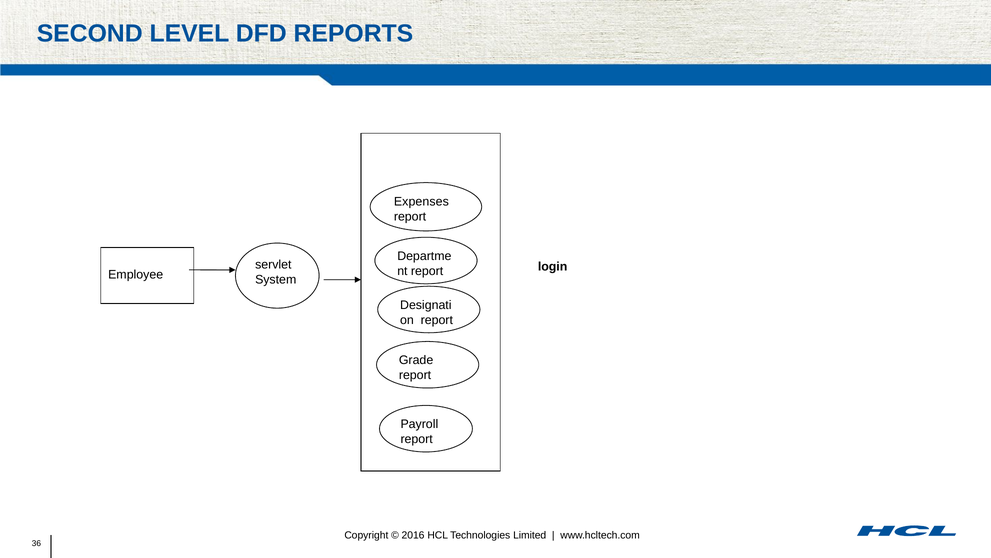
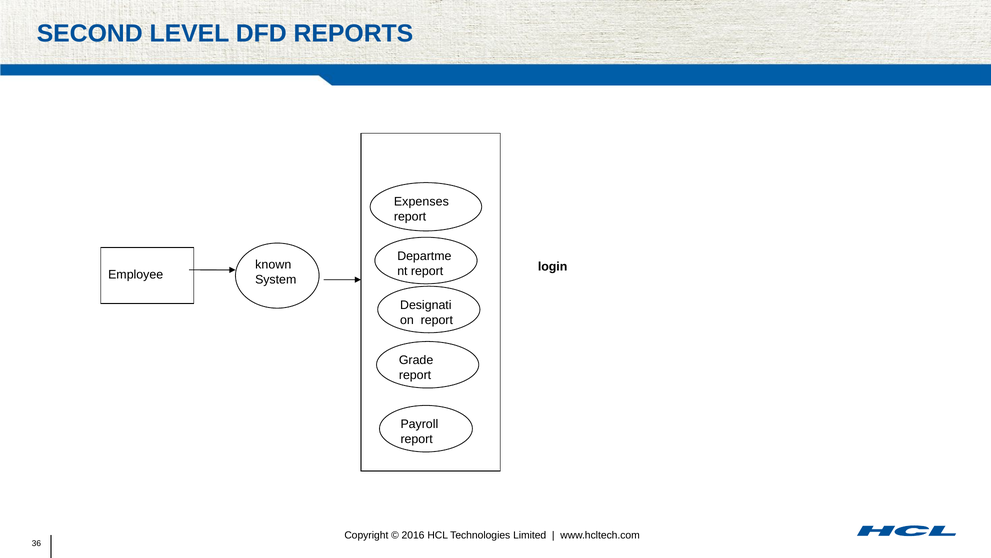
servlet: servlet -> known
